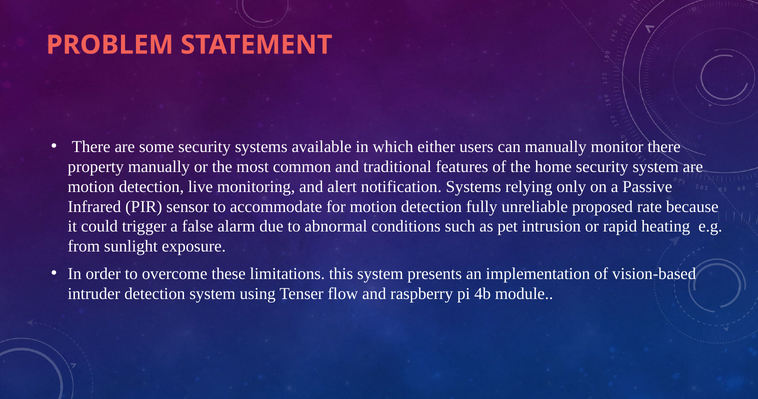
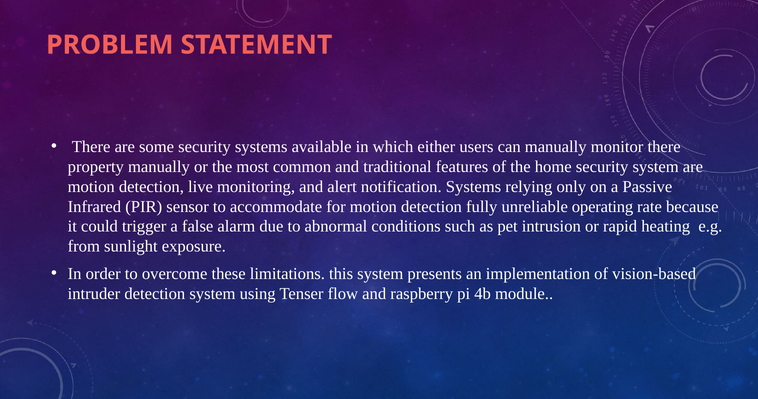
proposed: proposed -> operating
